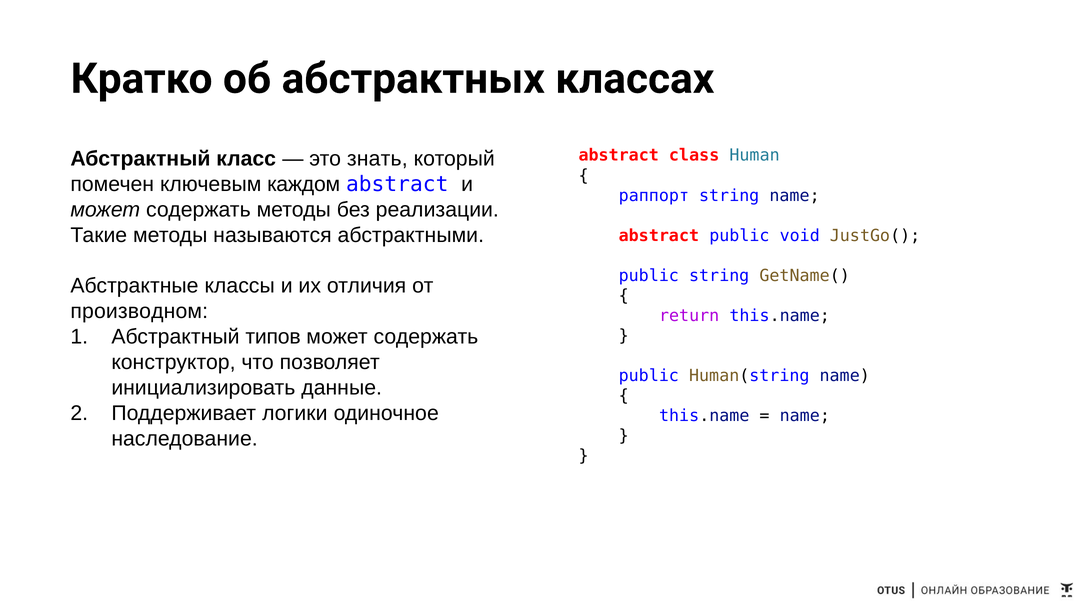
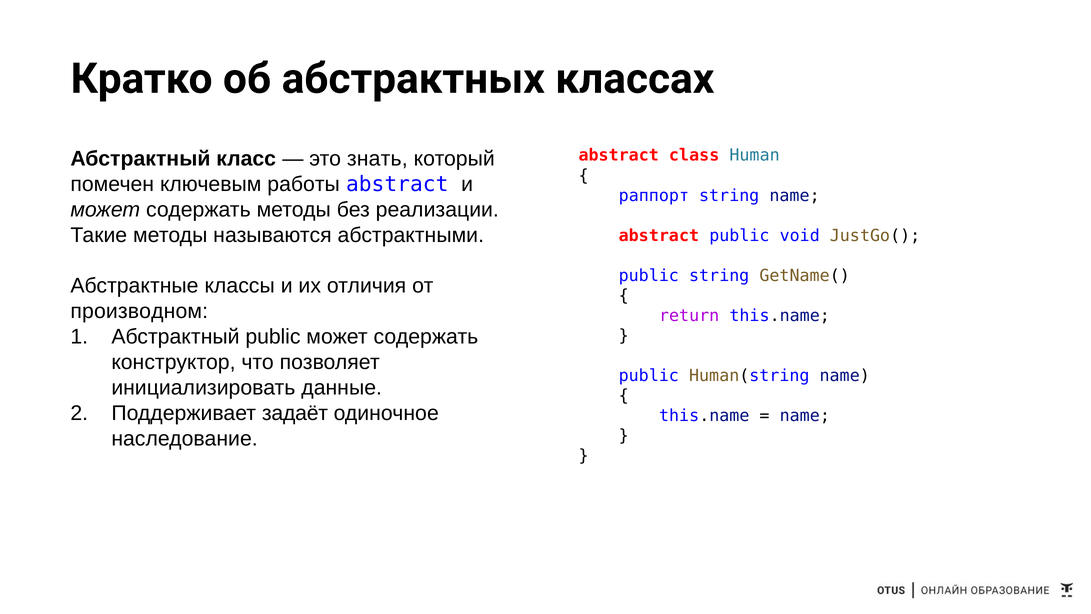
каждом: каждом -> работы
Абстрактный типов: типов -> public
логики: логики -> задаёт
